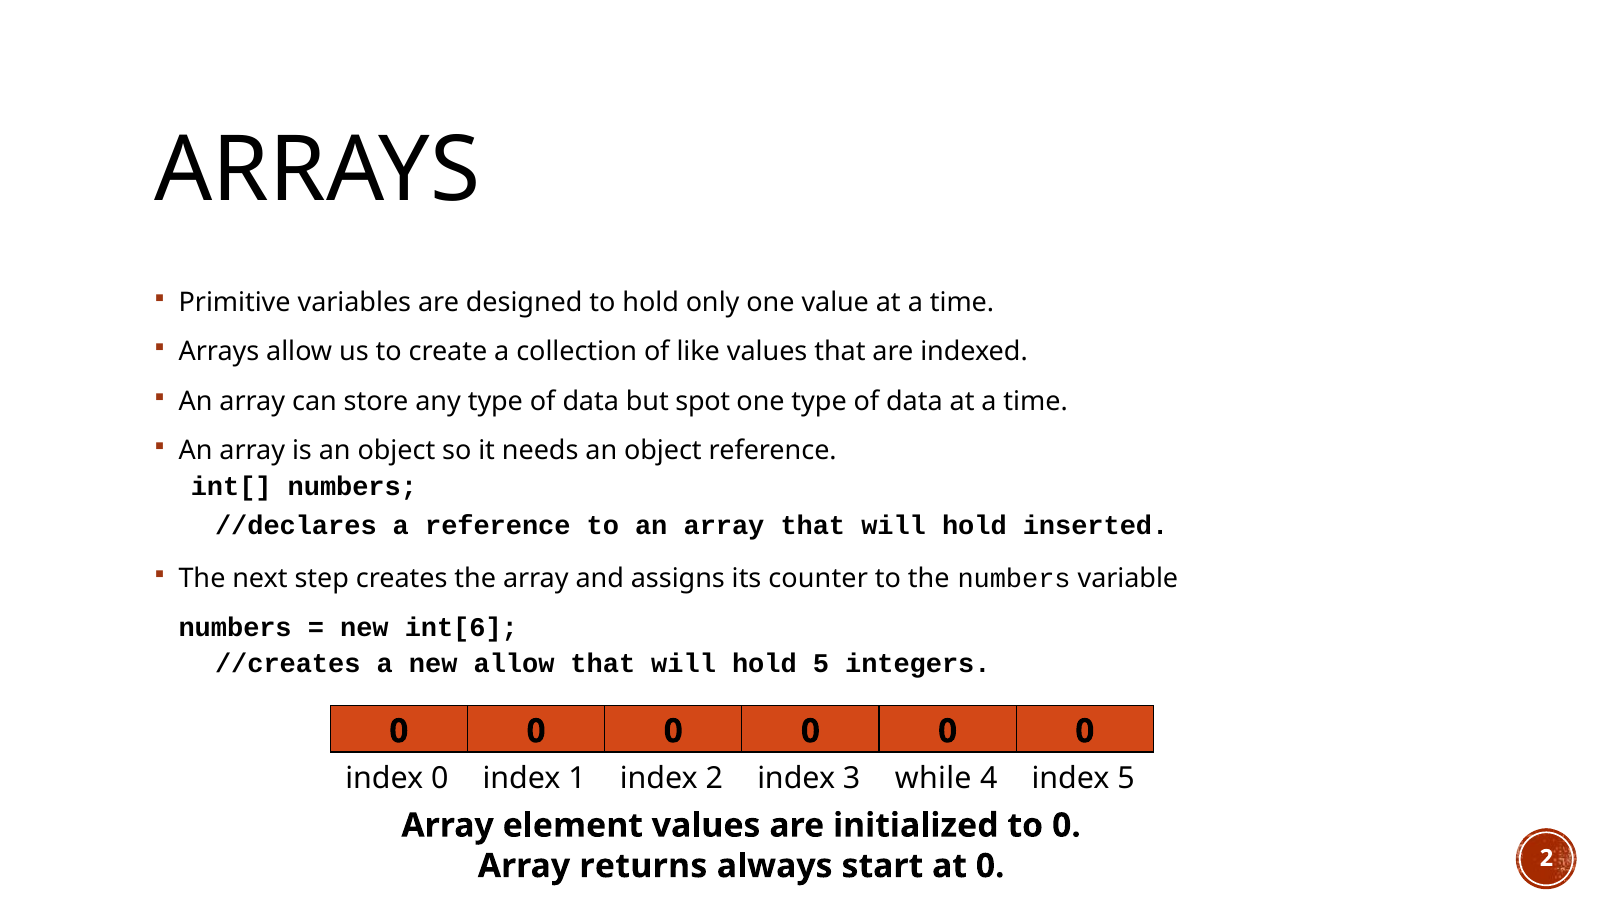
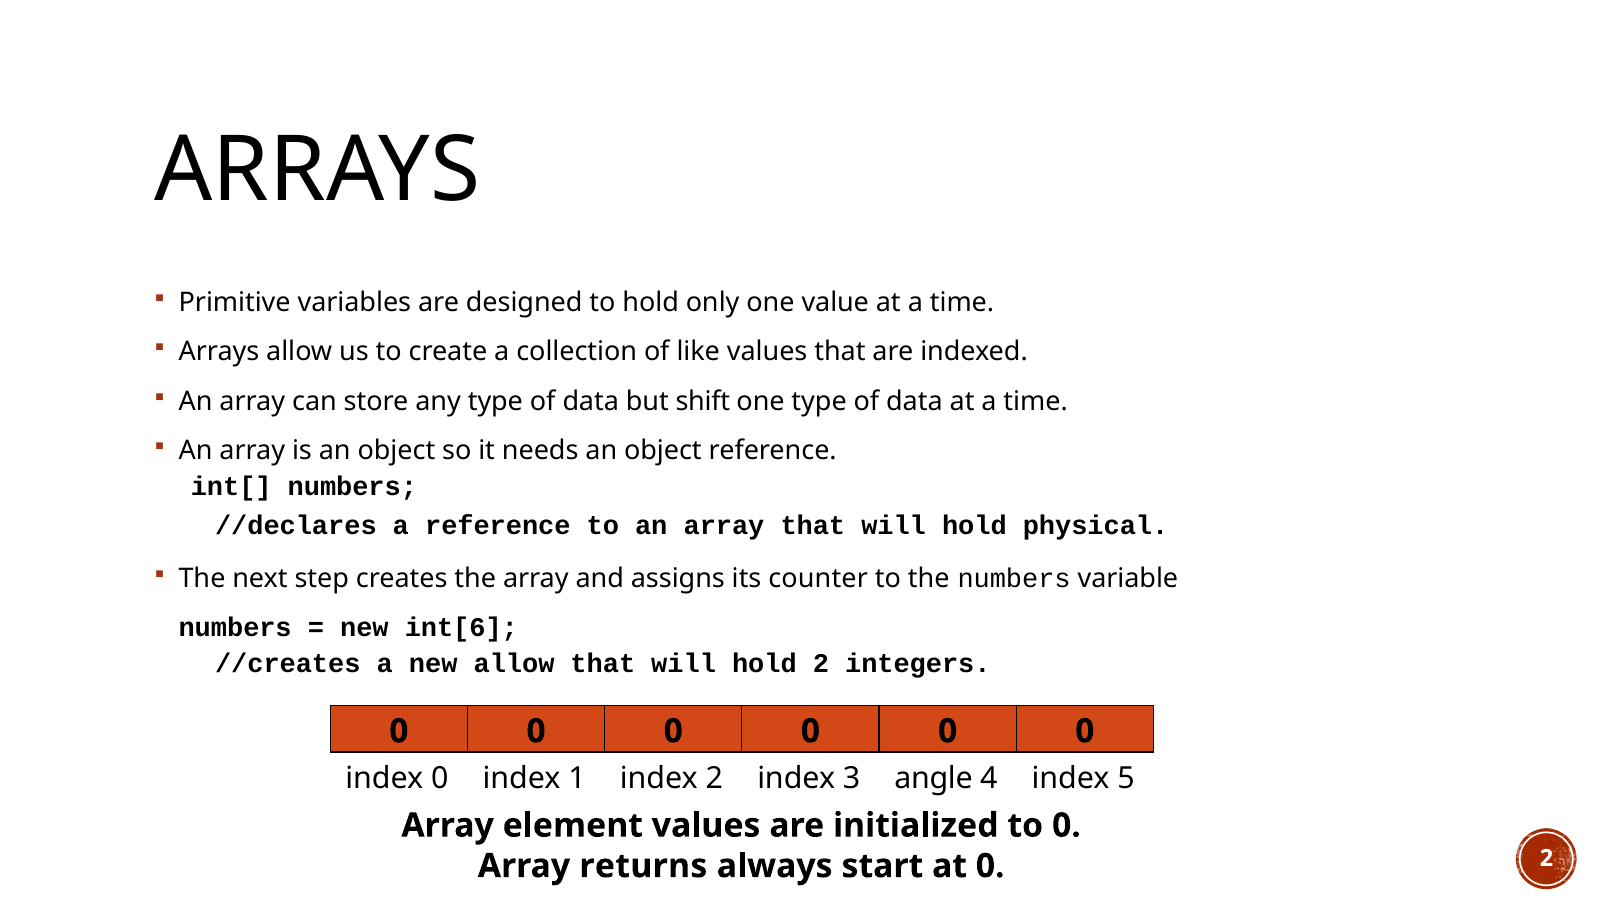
spot: spot -> shift
inserted: inserted -> physical
hold 5: 5 -> 2
while: while -> angle
